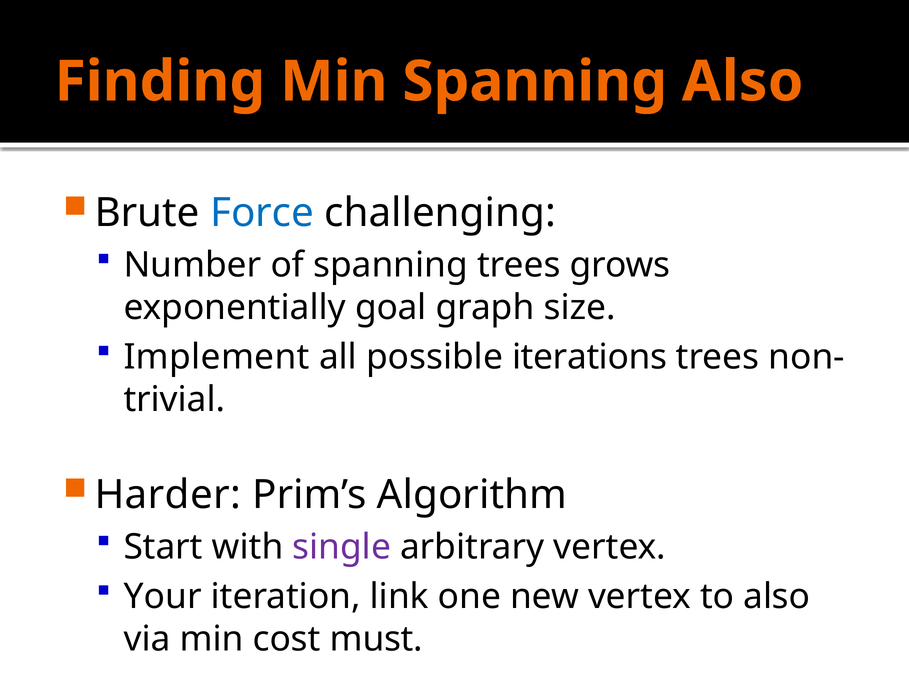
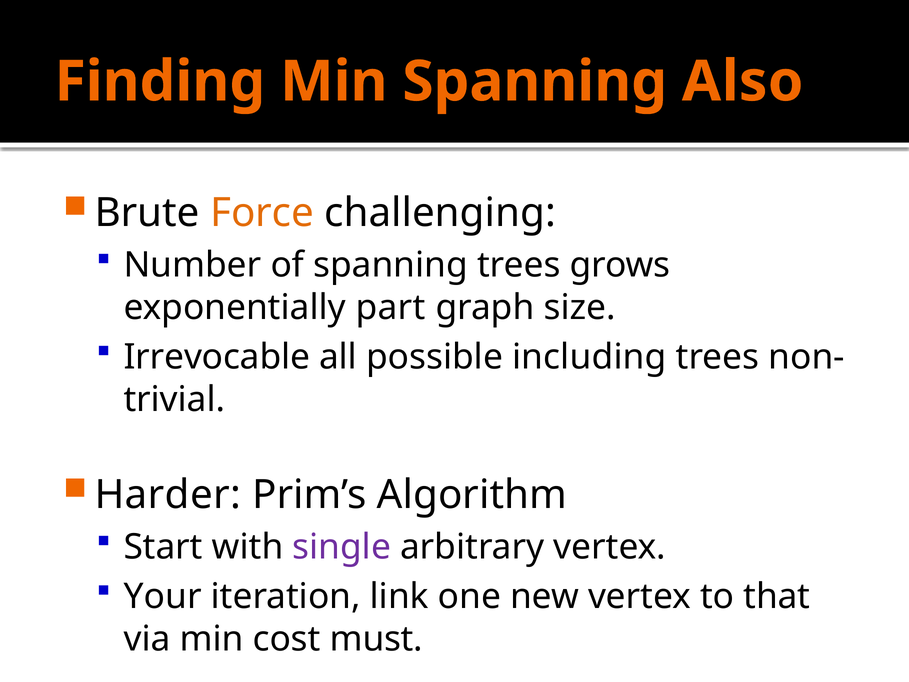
Force colour: blue -> orange
goal: goal -> part
Implement: Implement -> Irrevocable
iterations: iterations -> including
to also: also -> that
